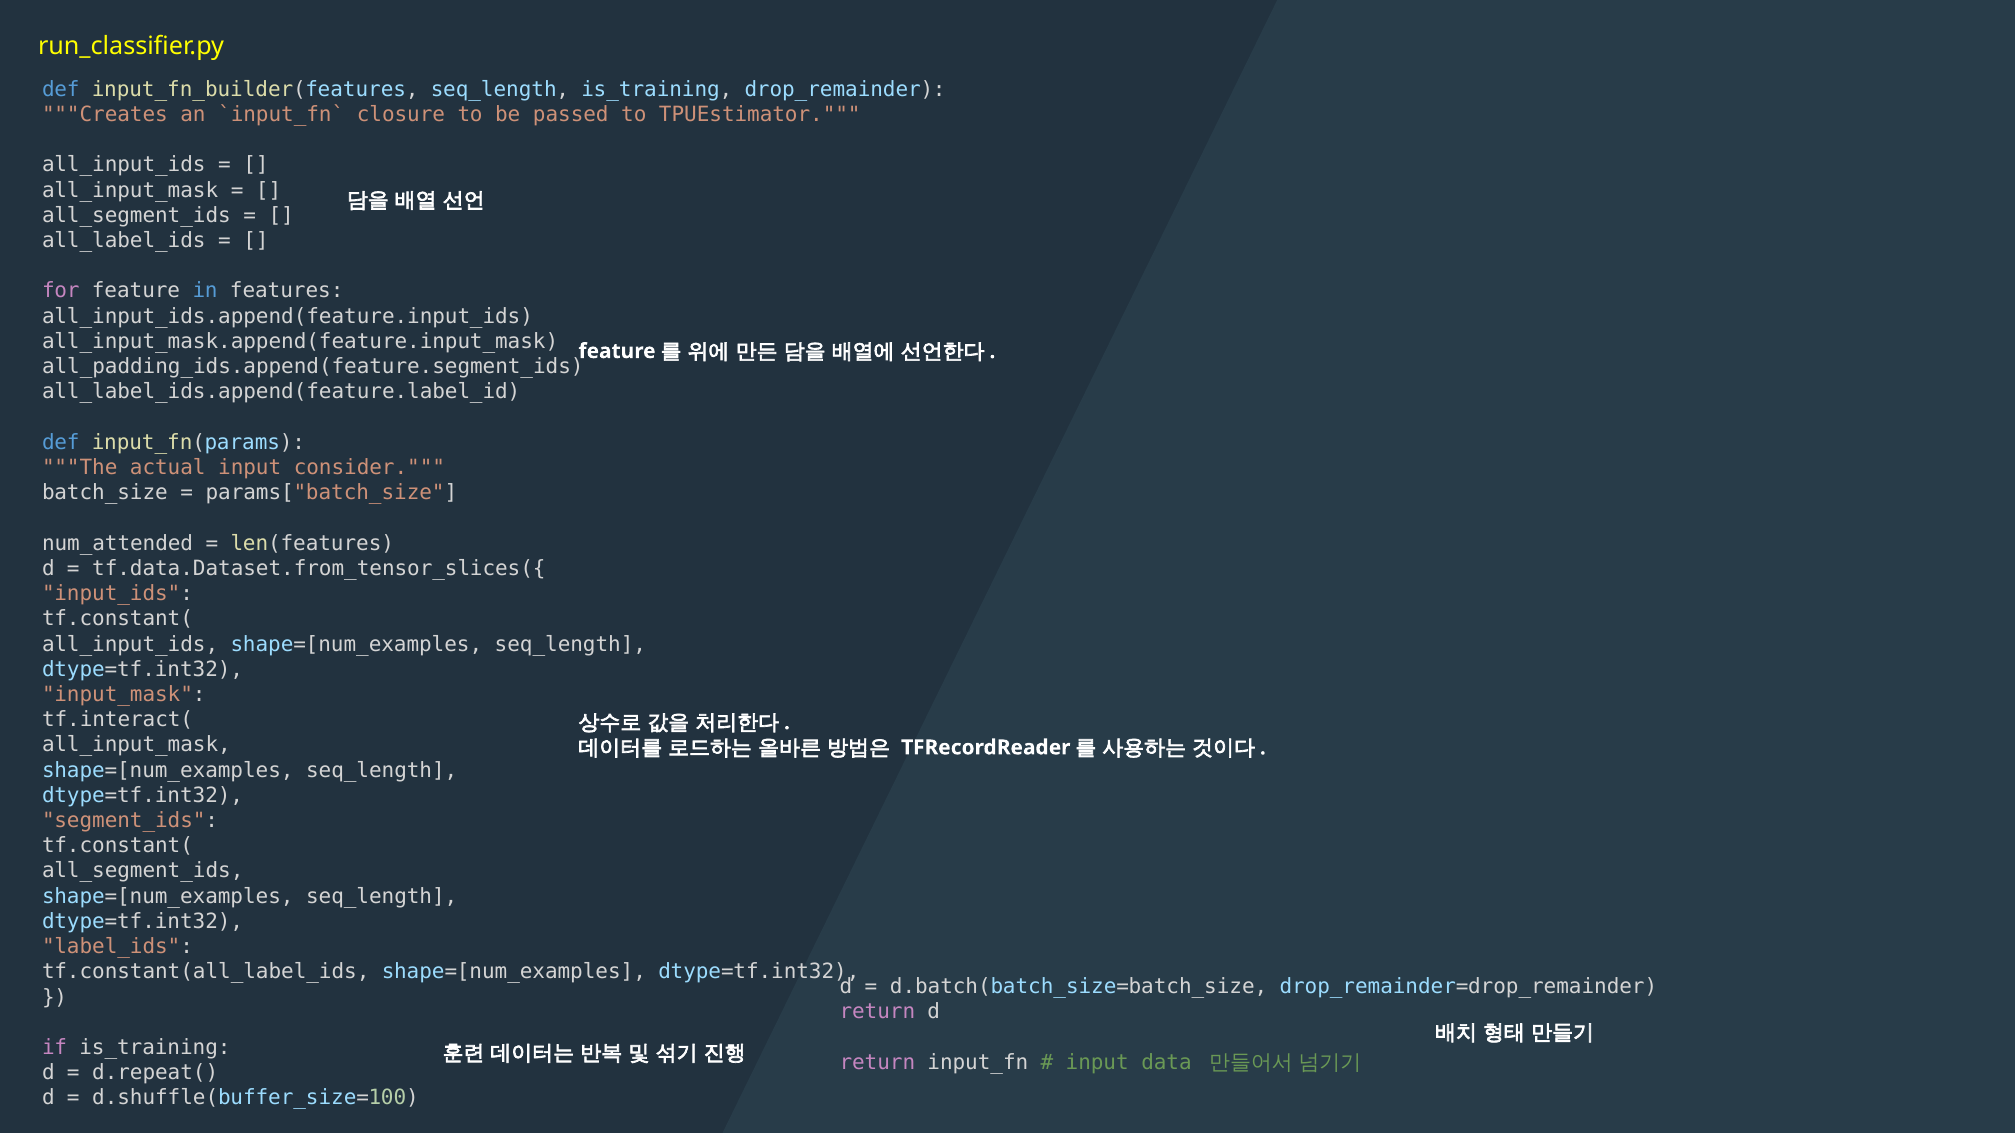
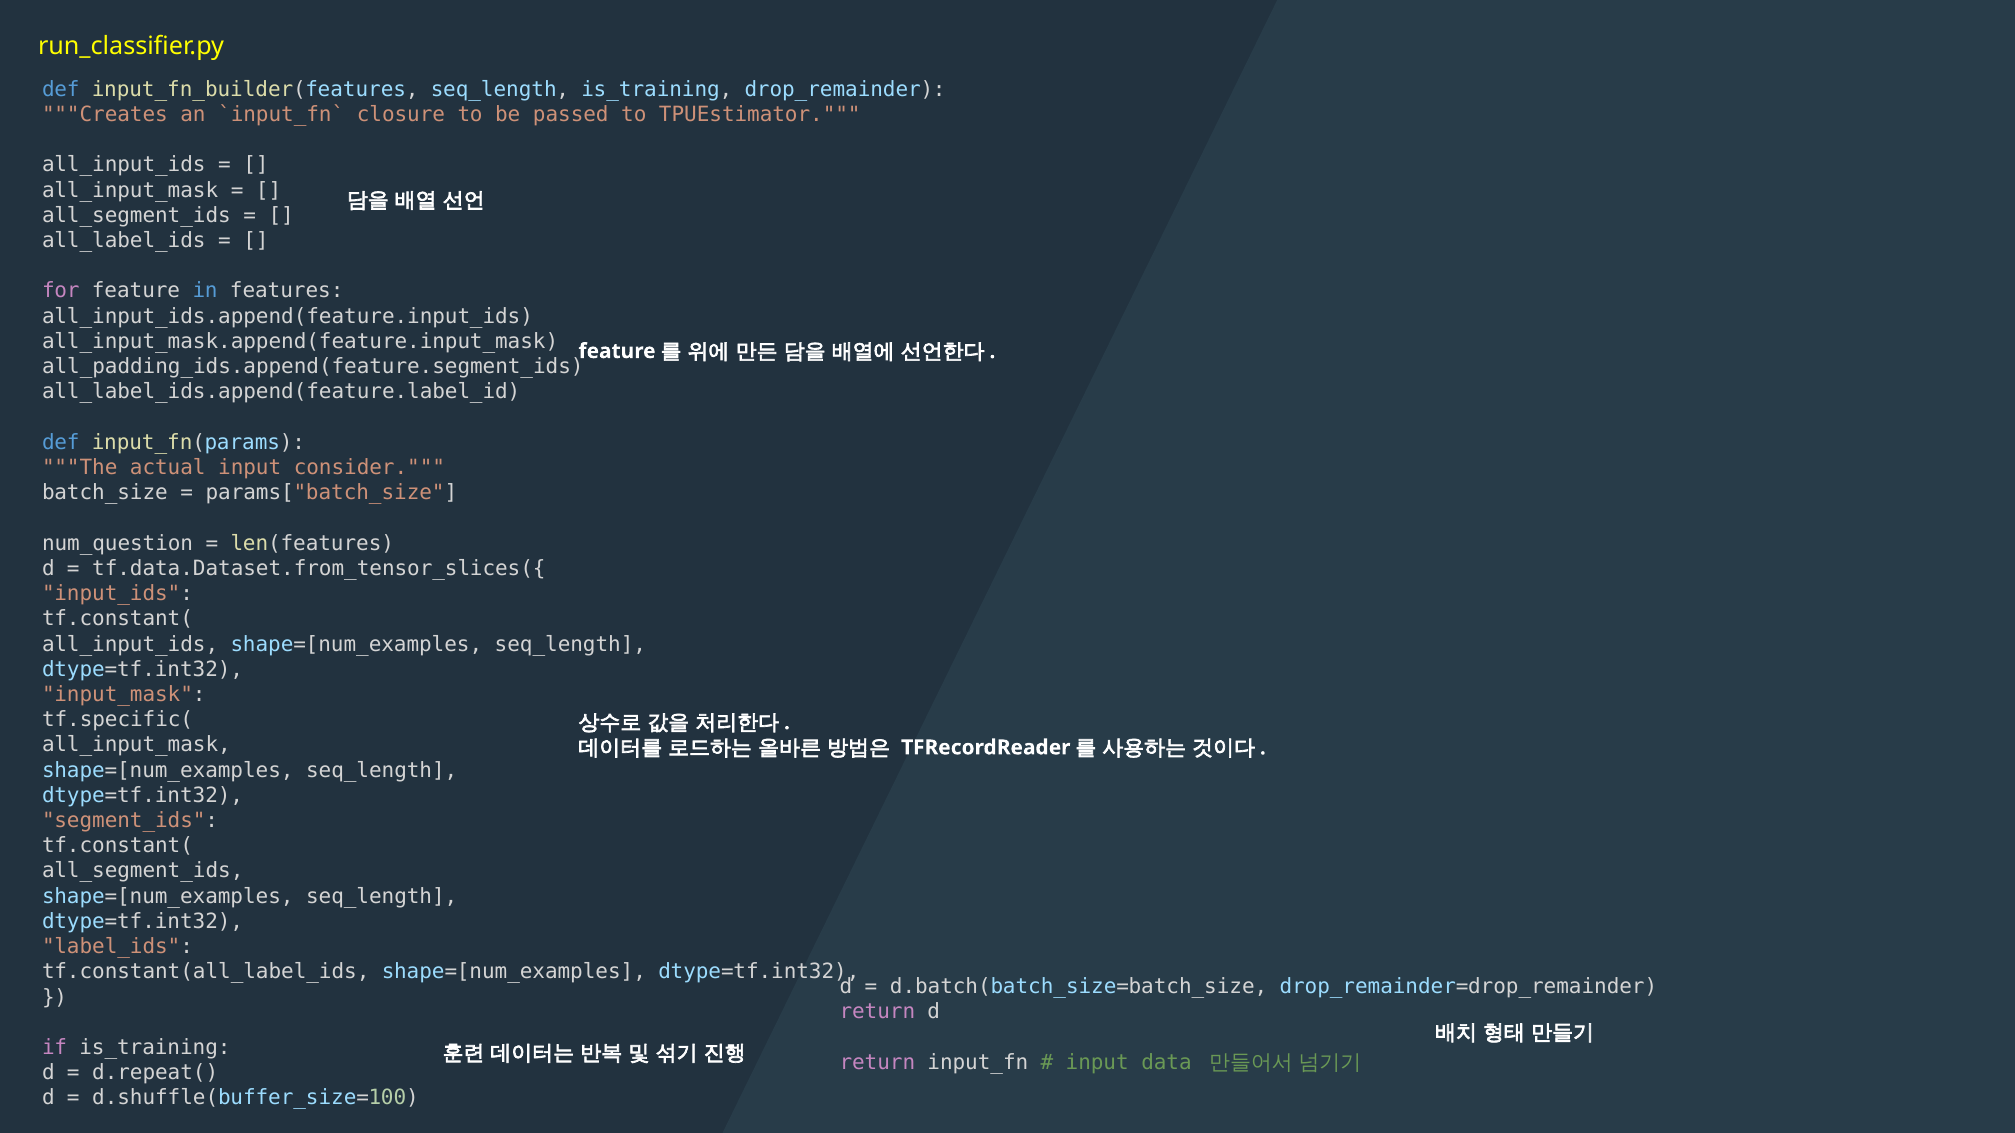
num_attended: num_attended -> num_question
tf.interact(: tf.interact( -> tf.specific(
